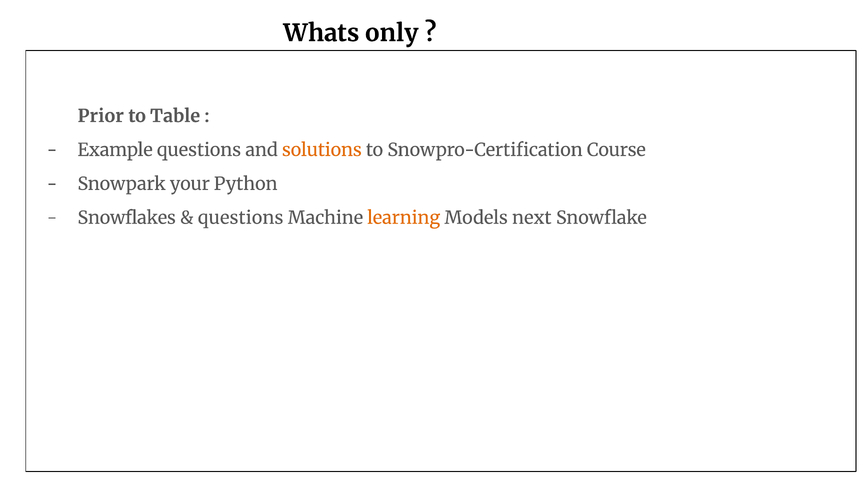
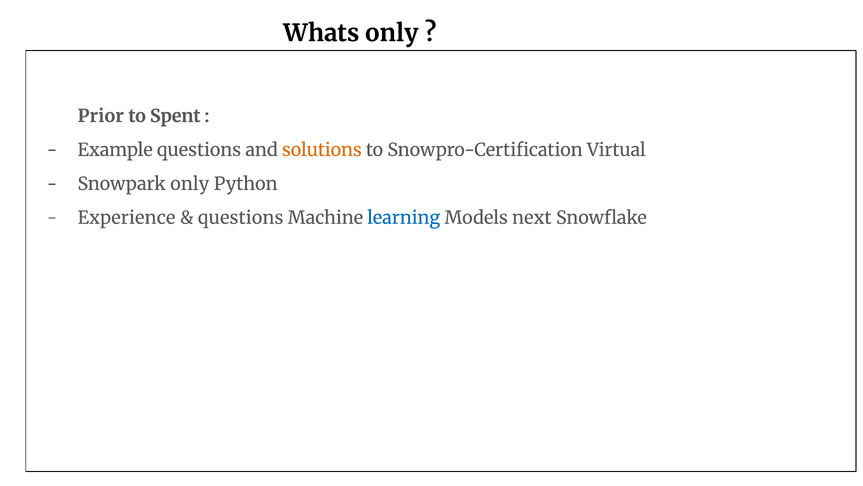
Table: Table -> Spent
Course: Course -> Virtual
Snowpark your: your -> only
Snowflakes: Snowflakes -> Experience
learning colour: orange -> blue
